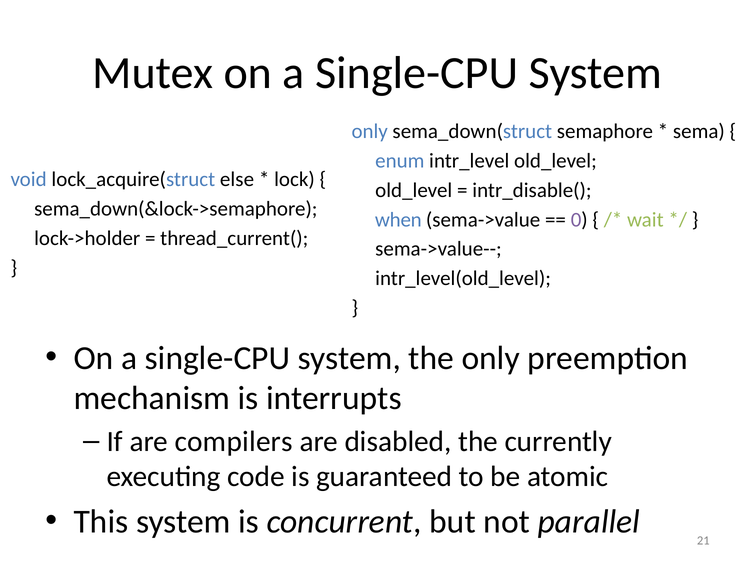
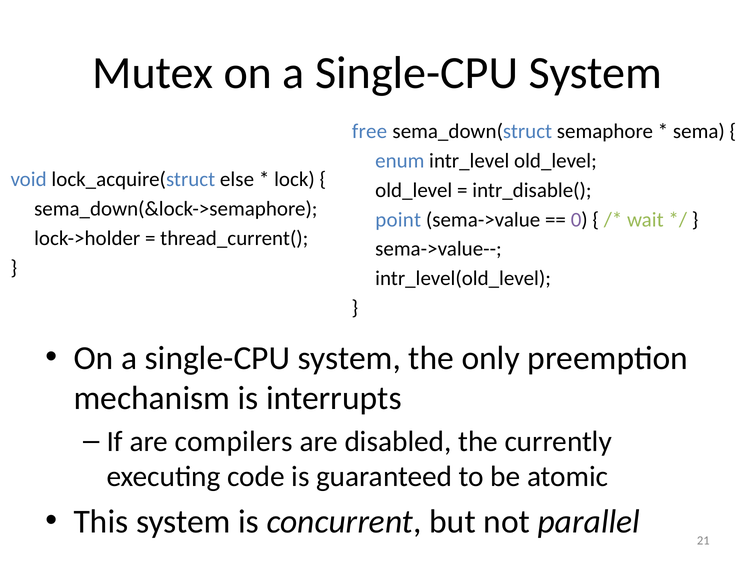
only at (370, 132): only -> free
when: when -> point
